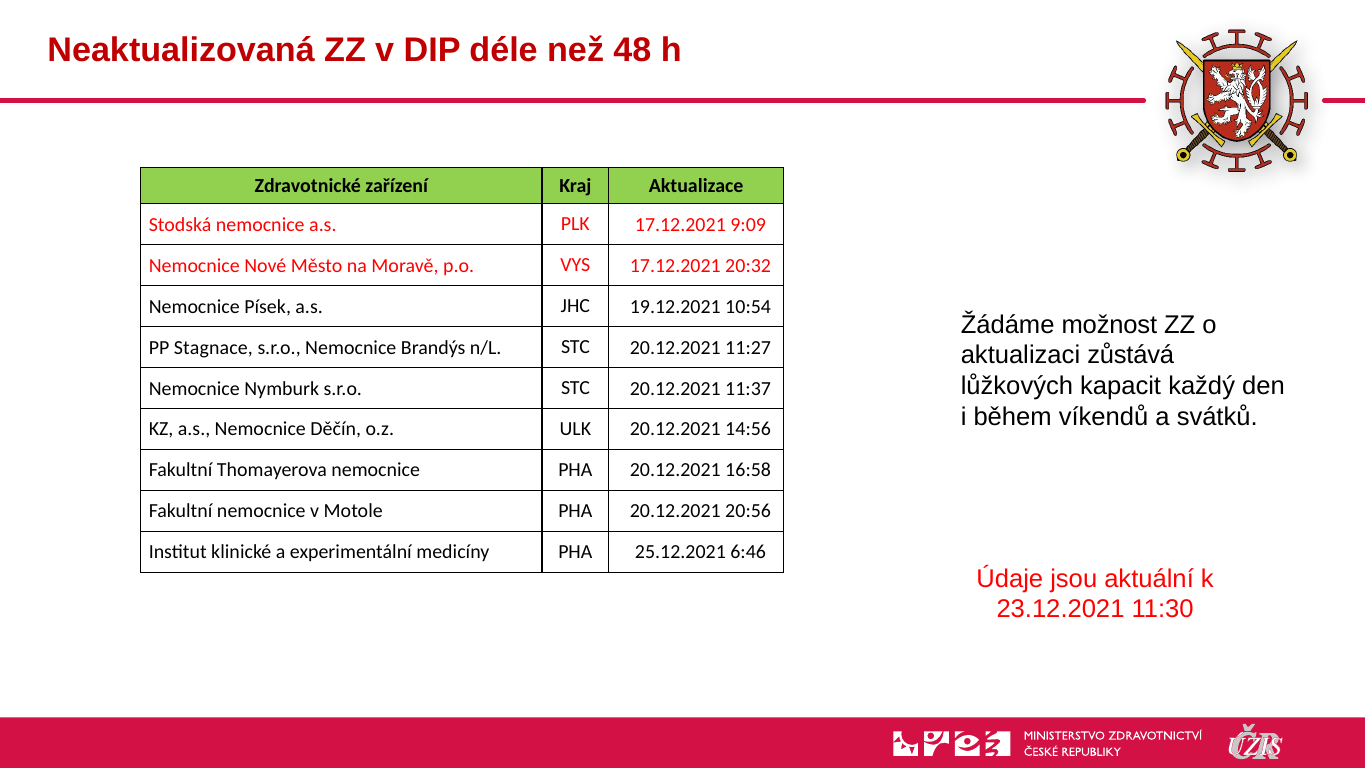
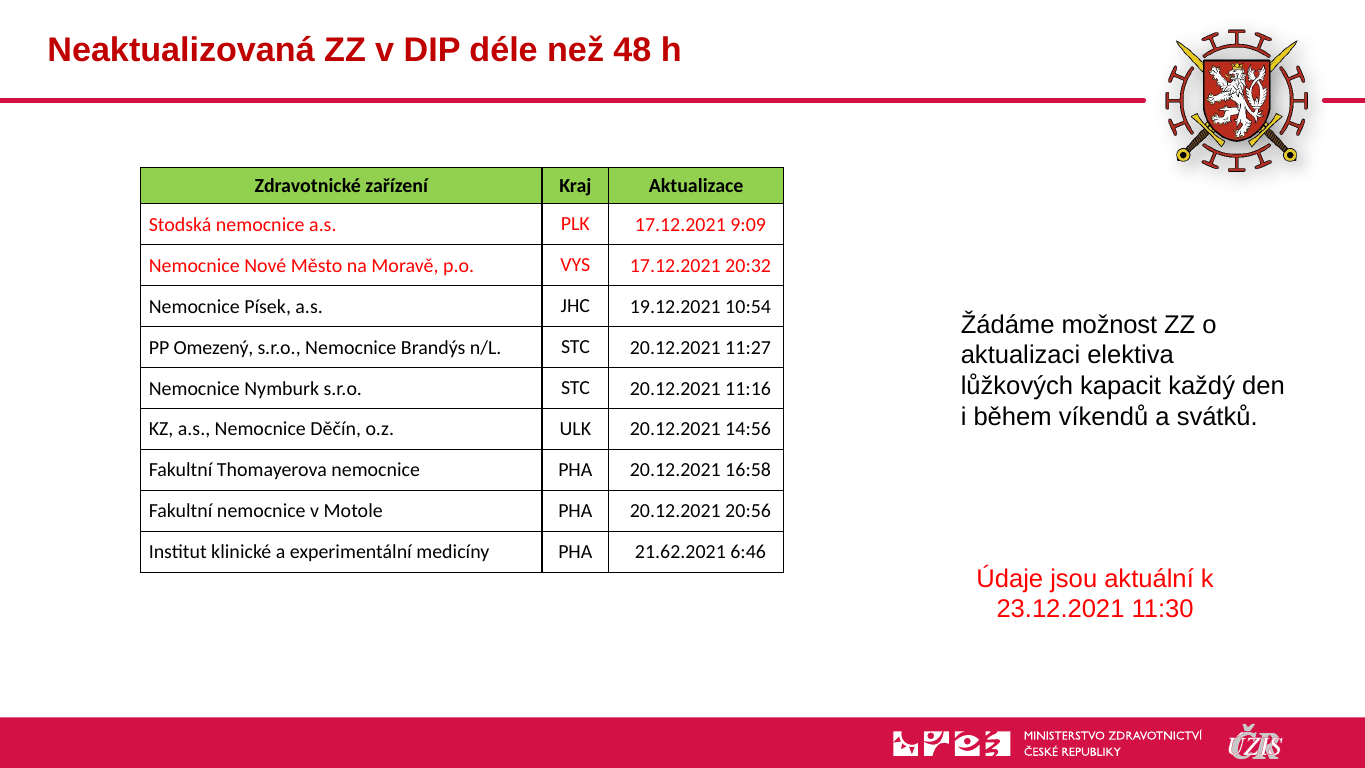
Stagnace: Stagnace -> Omezený
zůstává: zůstává -> elektiva
11:37: 11:37 -> 11:16
25.12.2021: 25.12.2021 -> 21.62.2021
